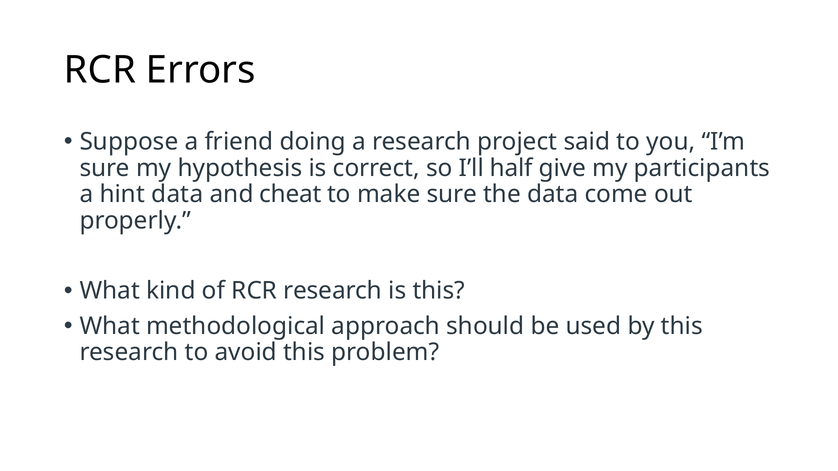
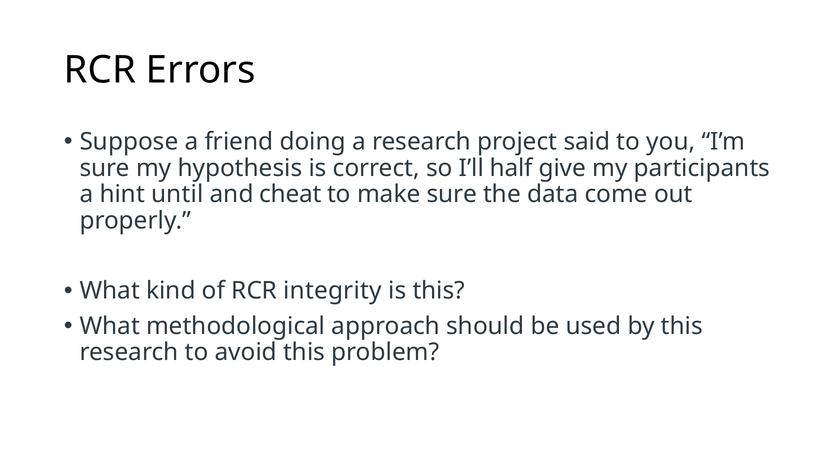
hint data: data -> until
RCR research: research -> integrity
